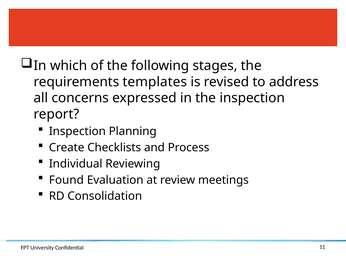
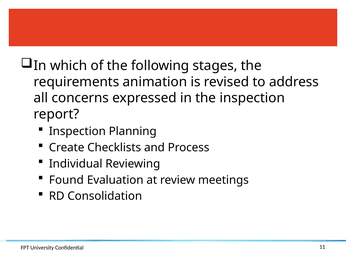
templates: templates -> animation
